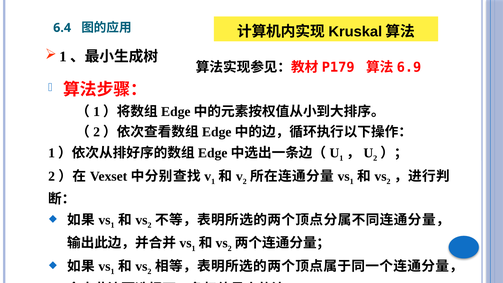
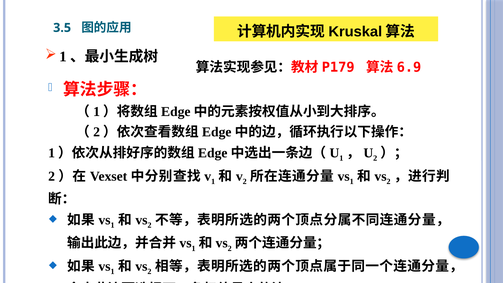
6.4: 6.4 -> 3.5
